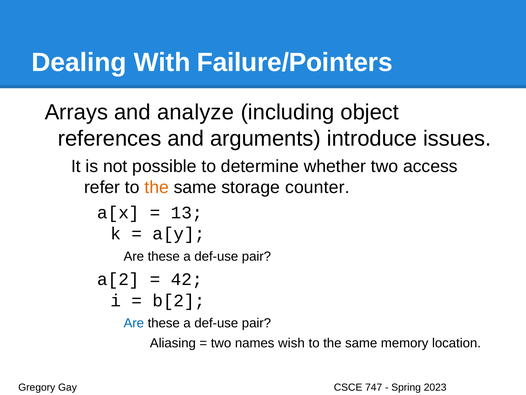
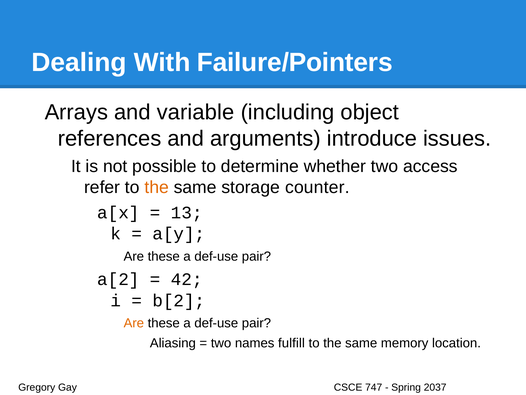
analyze: analyze -> variable
Are at (134, 323) colour: blue -> orange
wish: wish -> fulfill
2023: 2023 -> 2037
